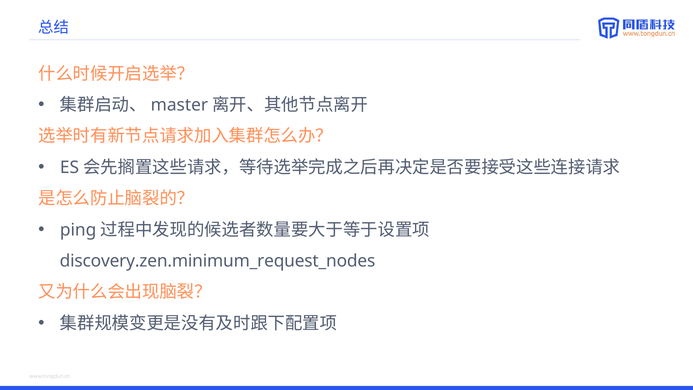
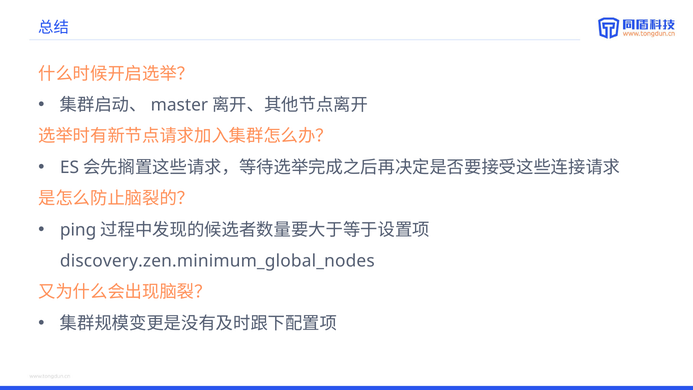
discovery.zen.minimum_request_nodes: discovery.zen.minimum_request_nodes -> discovery.zen.minimum_global_nodes
